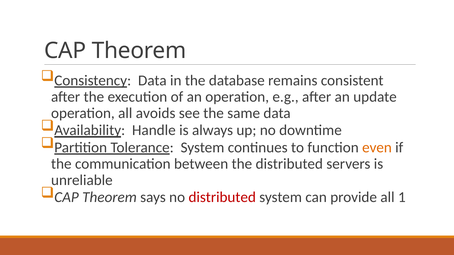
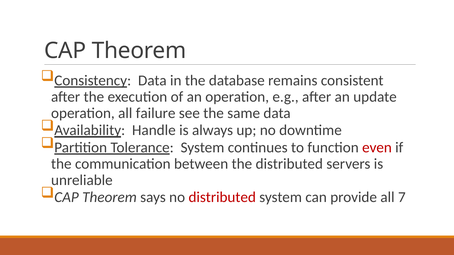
avoids: avoids -> failure
even colour: orange -> red
1: 1 -> 7
